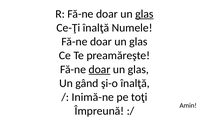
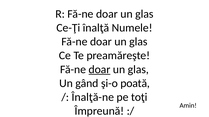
glas at (144, 14) underline: present -> none
şi-o înalţă: înalţă -> poată
Inimă-ne: Inimă-ne -> Înalţă-ne
